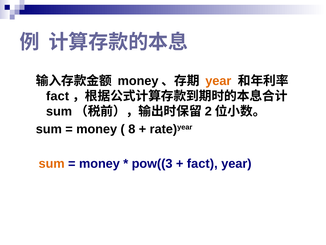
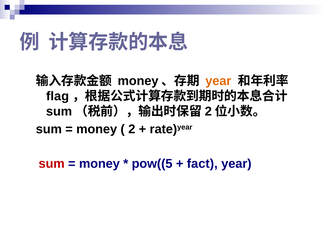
fact at (58, 96): fact -> flag
8 at (132, 129): 8 -> 2
sum at (52, 163) colour: orange -> red
pow((3: pow((3 -> pow((5
